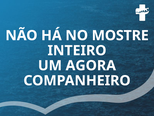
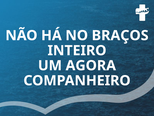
MOSTRE: MOSTRE -> BRAÇOS
